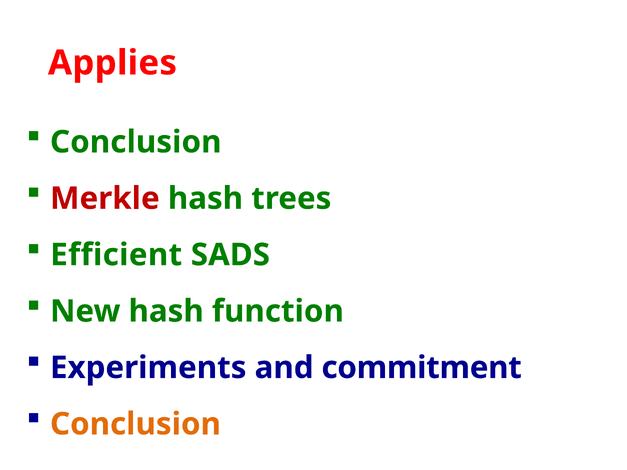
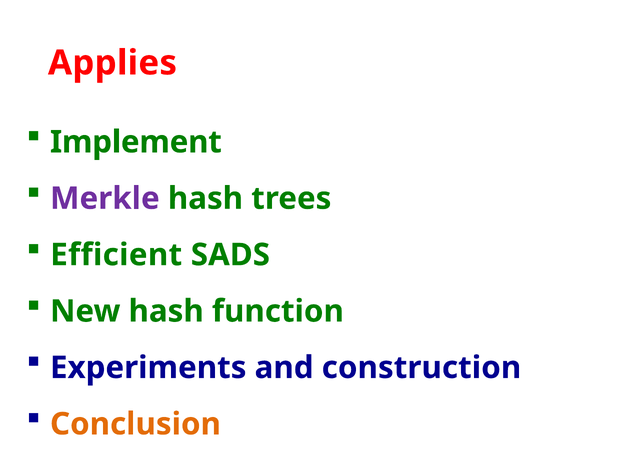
Conclusion at (136, 142): Conclusion -> Implement
Merkle colour: red -> purple
commitment: commitment -> construction
